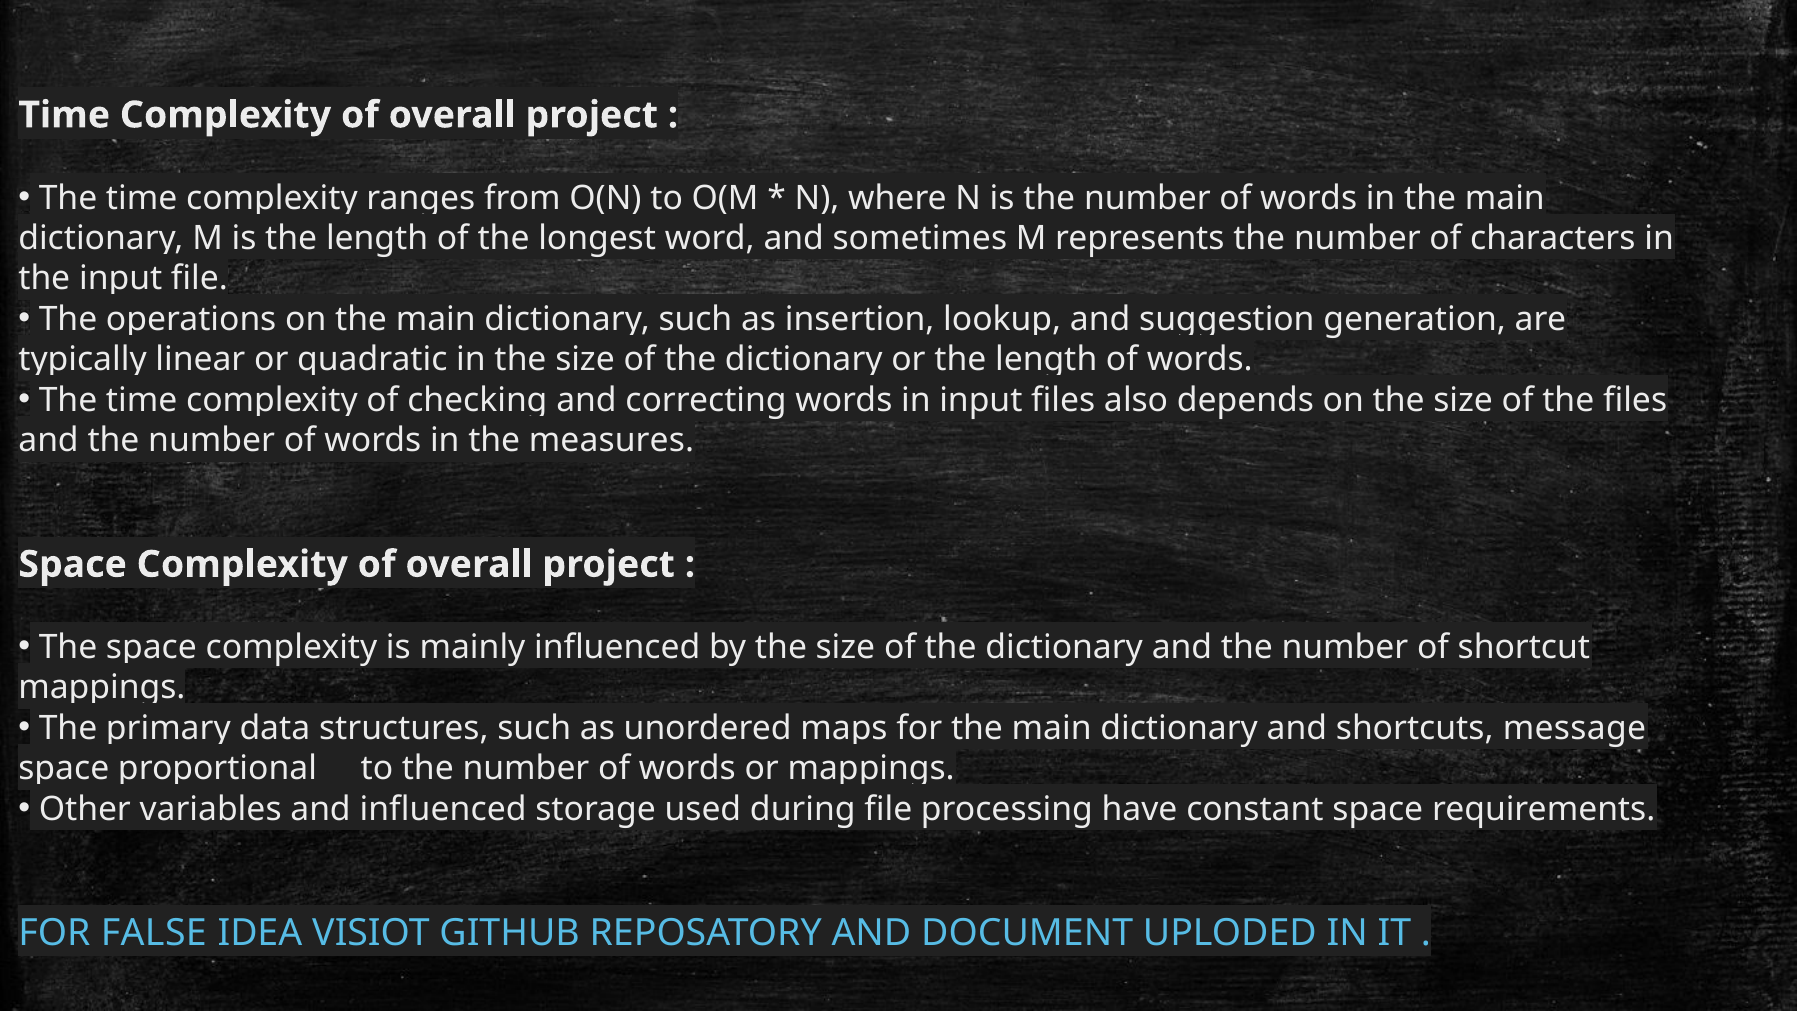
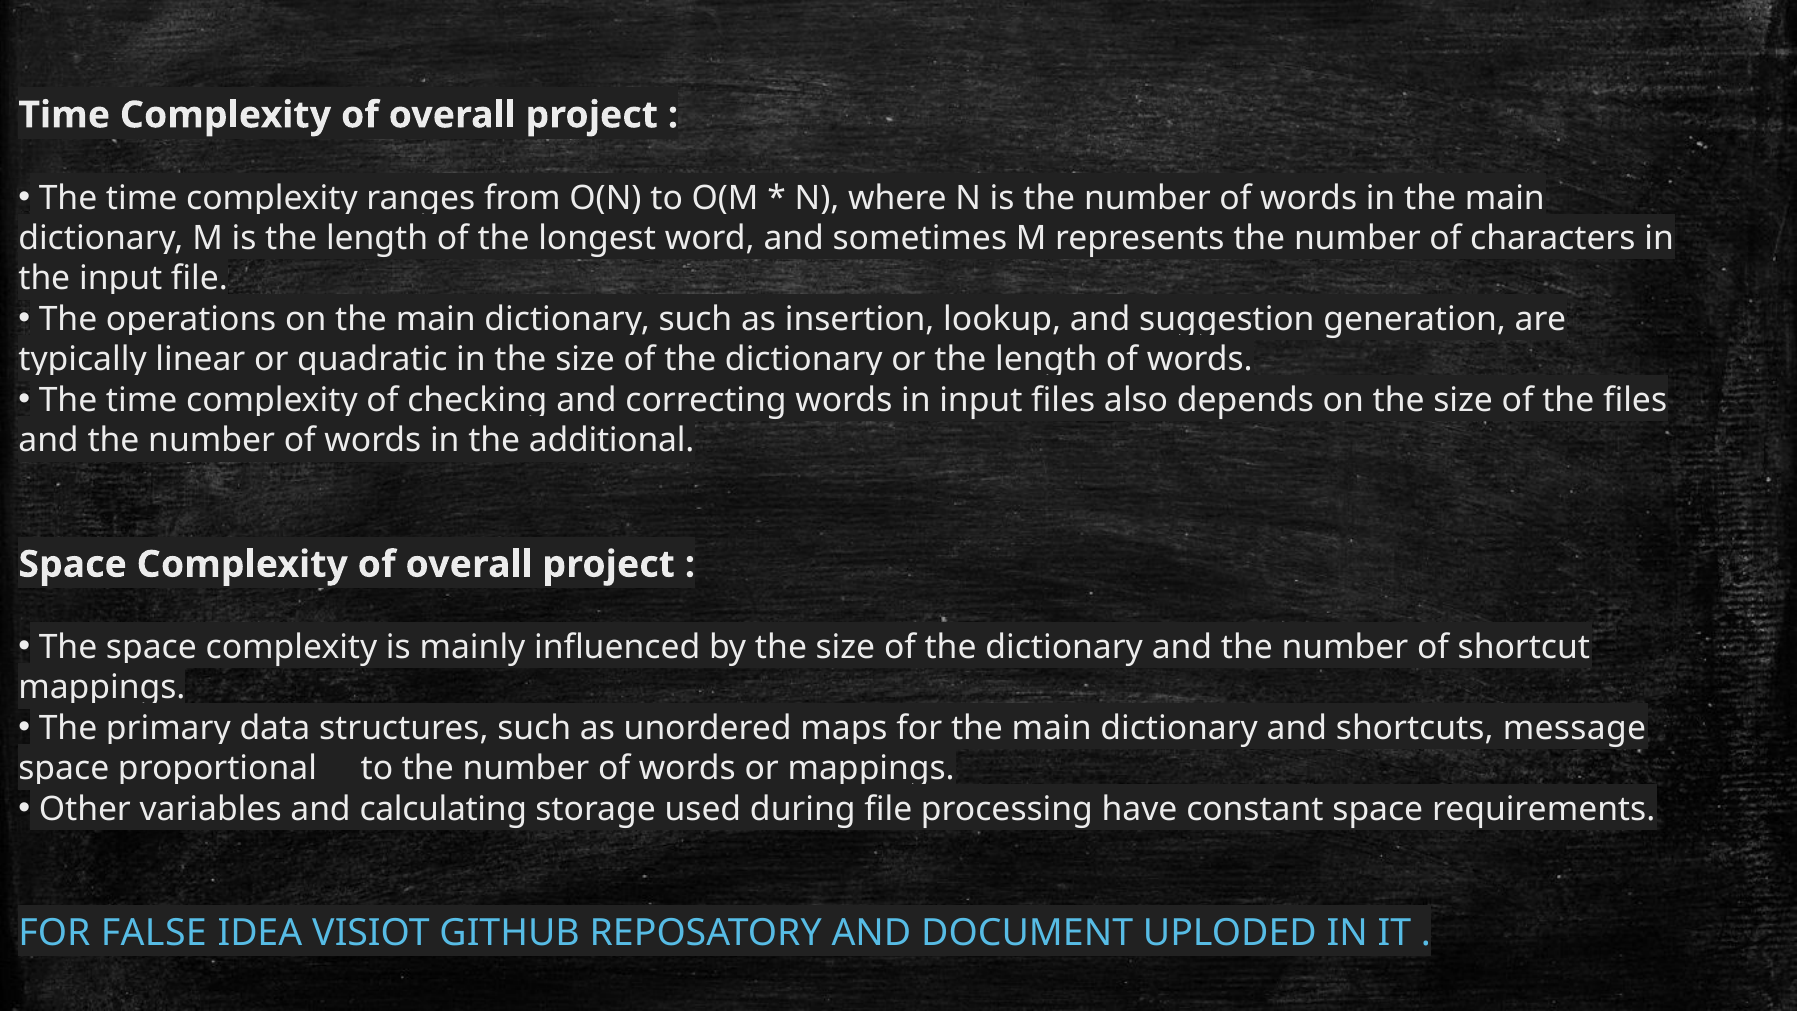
measures: measures -> additional
and influenced: influenced -> calculating
